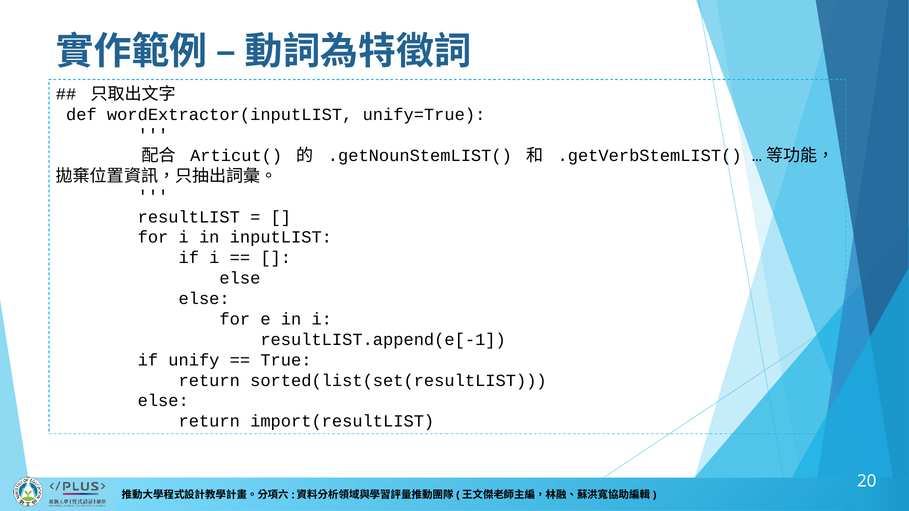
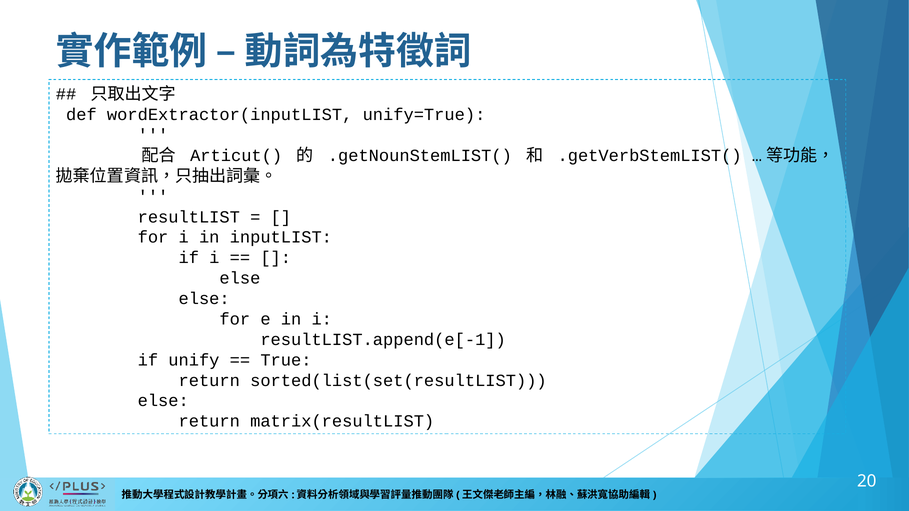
import(resultLIST: import(resultLIST -> matrix(resultLIST
